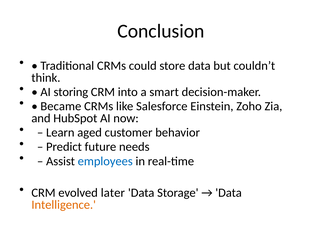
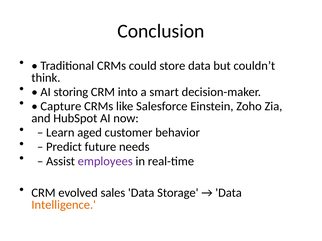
Became: Became -> Capture
employees colour: blue -> purple
later: later -> sales
